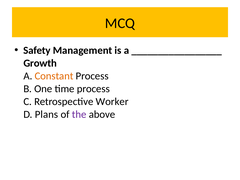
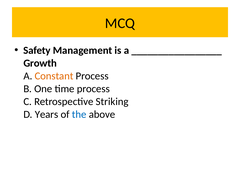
Worker: Worker -> Striking
Plans: Plans -> Years
the colour: purple -> blue
